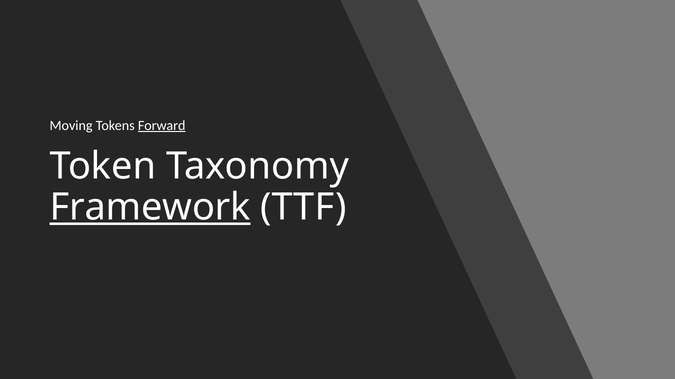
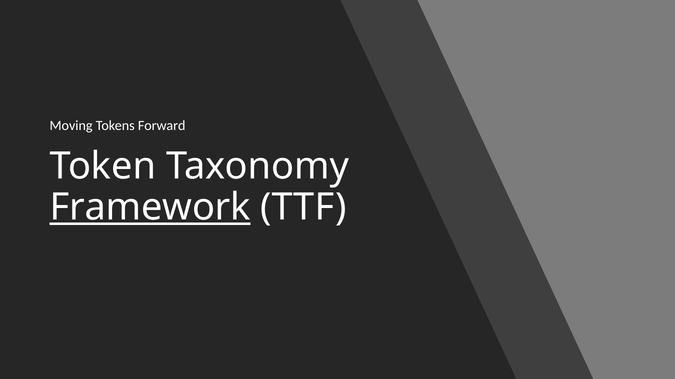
Forward underline: present -> none
